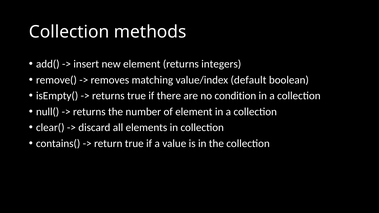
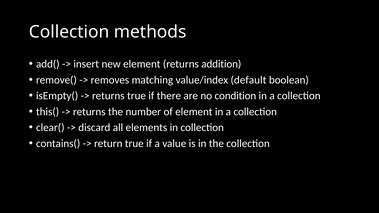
integers: integers -> addition
null(: null( -> this(
